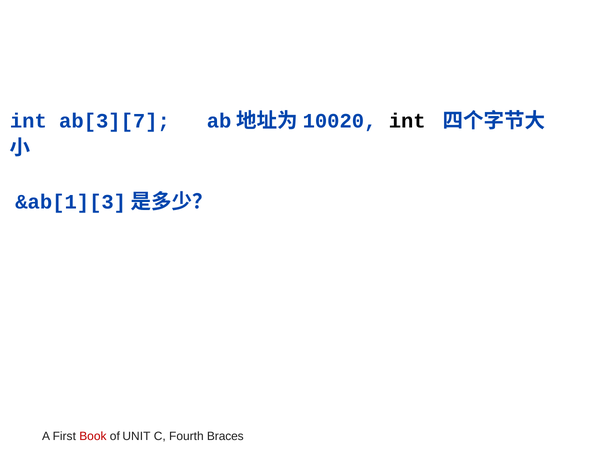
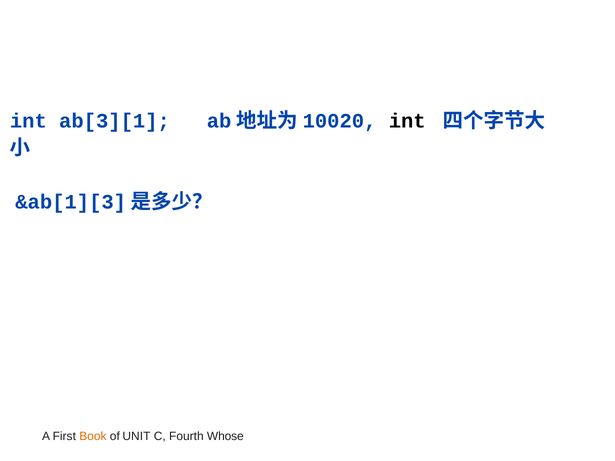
ab[3][7: ab[3][7 -> ab[3][1
Book colour: red -> orange
Braces: Braces -> Whose
